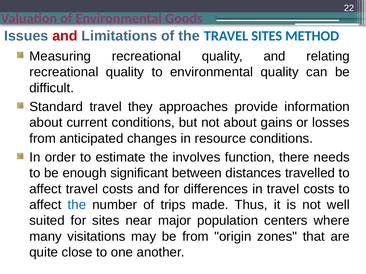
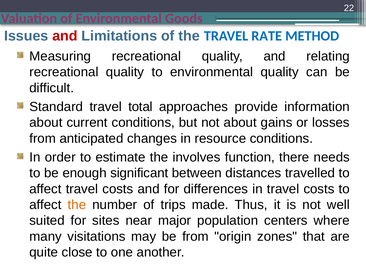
TRAVEL SITES: SITES -> RATE
they: they -> total
the at (77, 205) colour: blue -> orange
